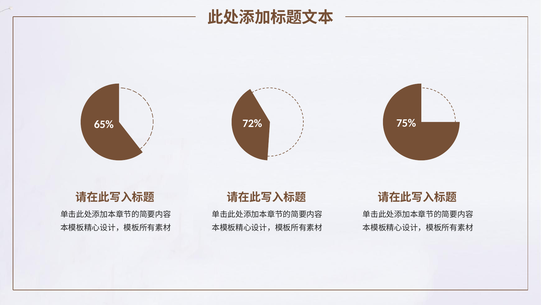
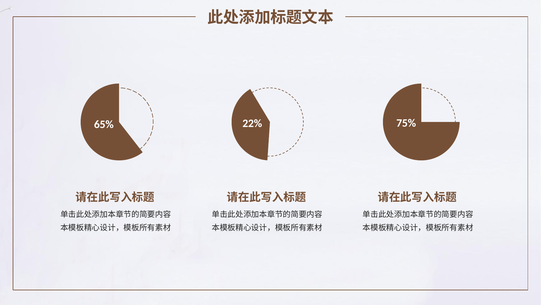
72%: 72% -> 22%
